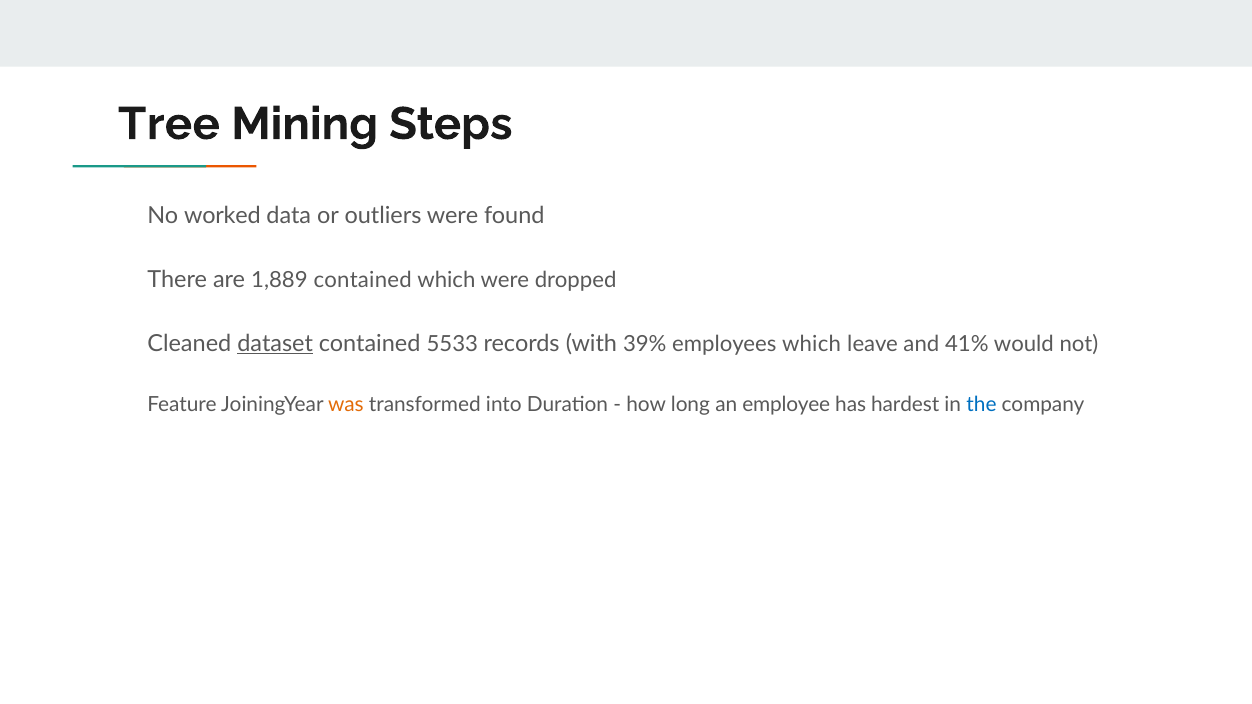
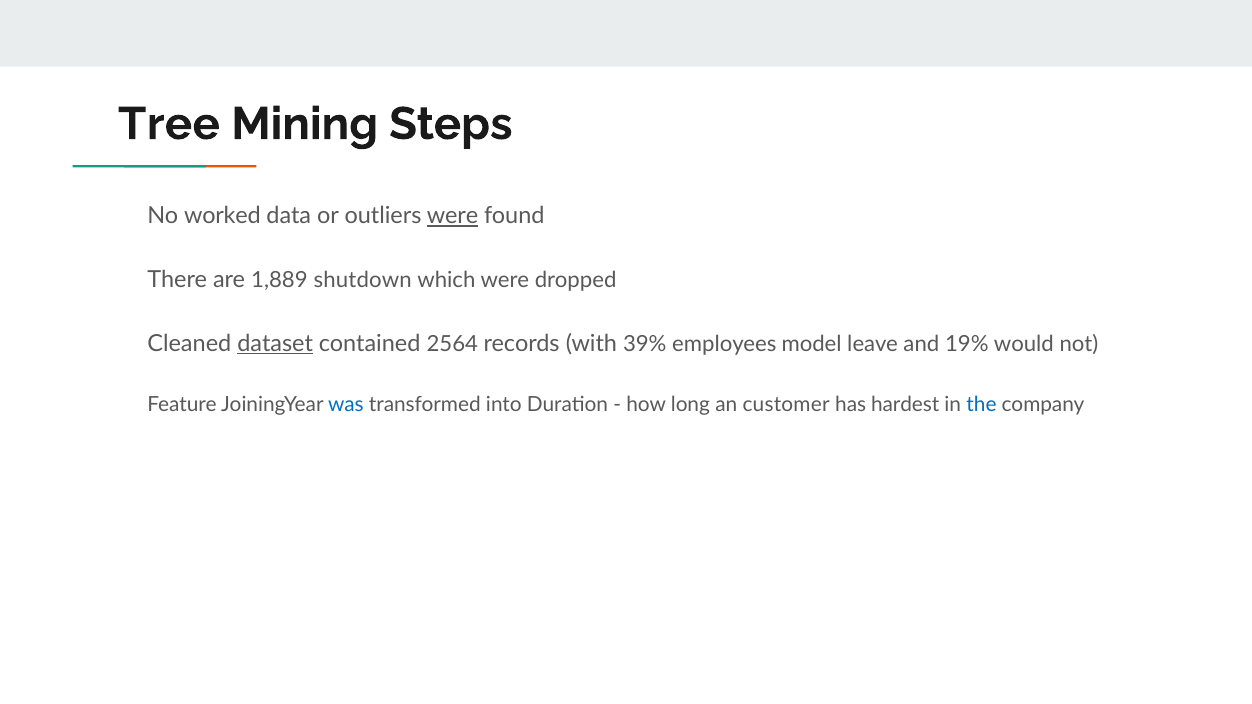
were at (453, 216) underline: none -> present
1,889 contained: contained -> shutdown
5533: 5533 -> 2564
employees which: which -> model
41%: 41% -> 19%
was colour: orange -> blue
employee: employee -> customer
